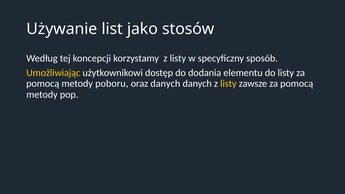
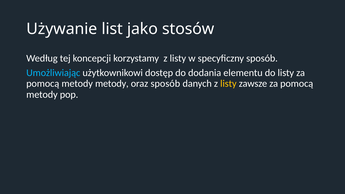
Umożliwiając colour: yellow -> light blue
metody poboru: poboru -> metody
oraz danych: danych -> sposób
